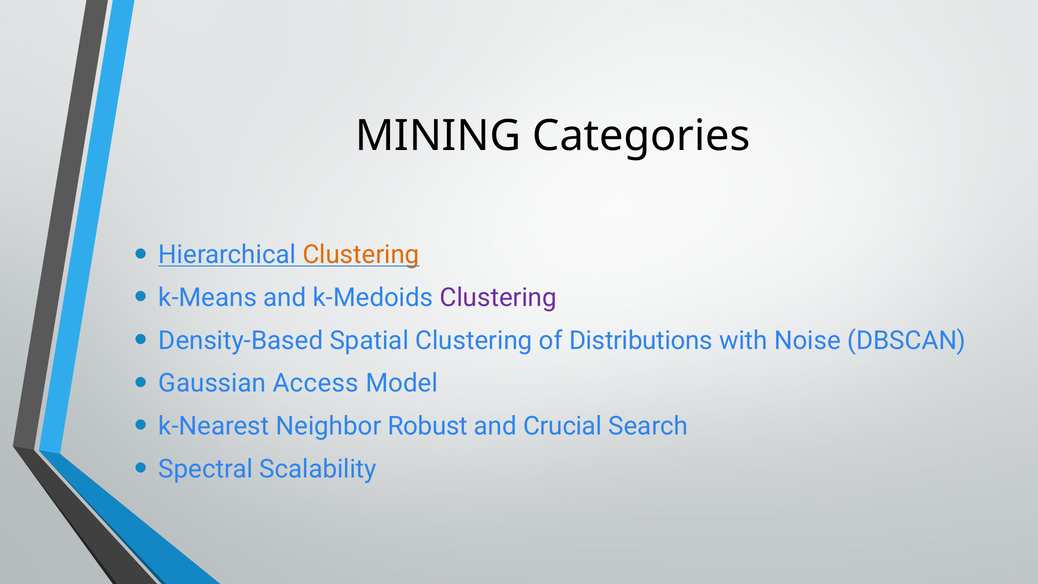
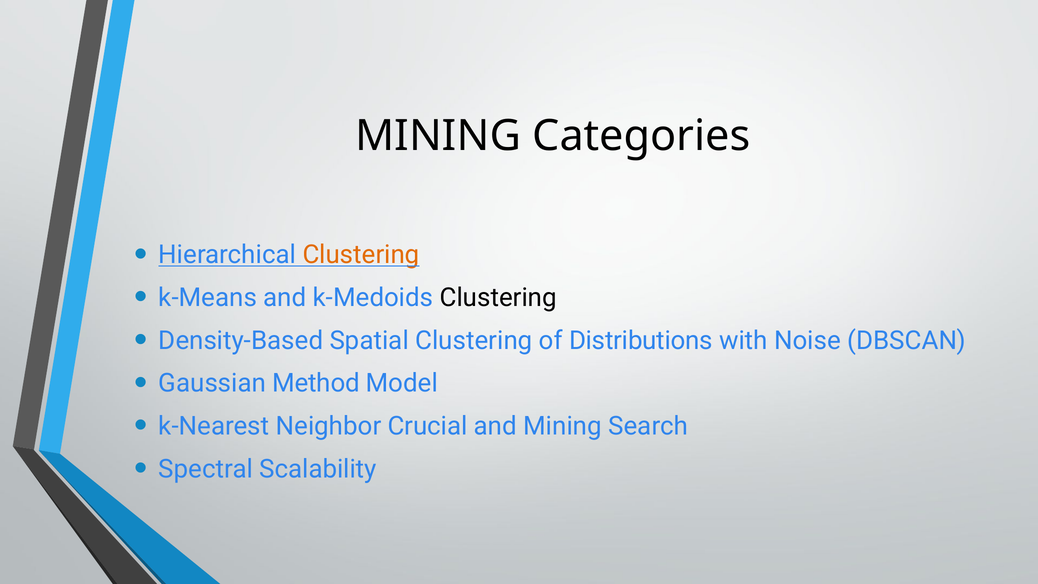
Clustering at (498, 298) colour: purple -> black
Access: Access -> Method
Robust: Robust -> Crucial
and Crucial: Crucial -> Mining
